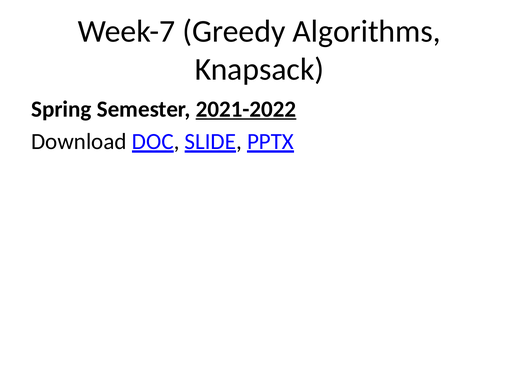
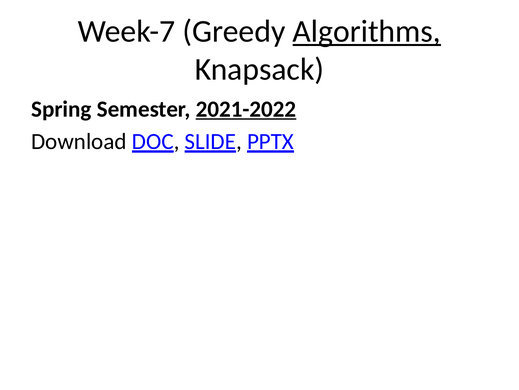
Algorithms underline: none -> present
